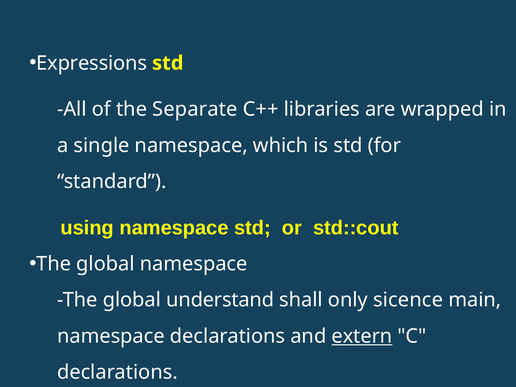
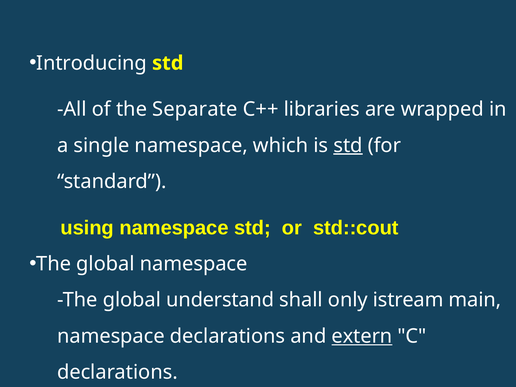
Expressions: Expressions -> Introducing
std at (348, 145) underline: none -> present
sicence: sicence -> istream
